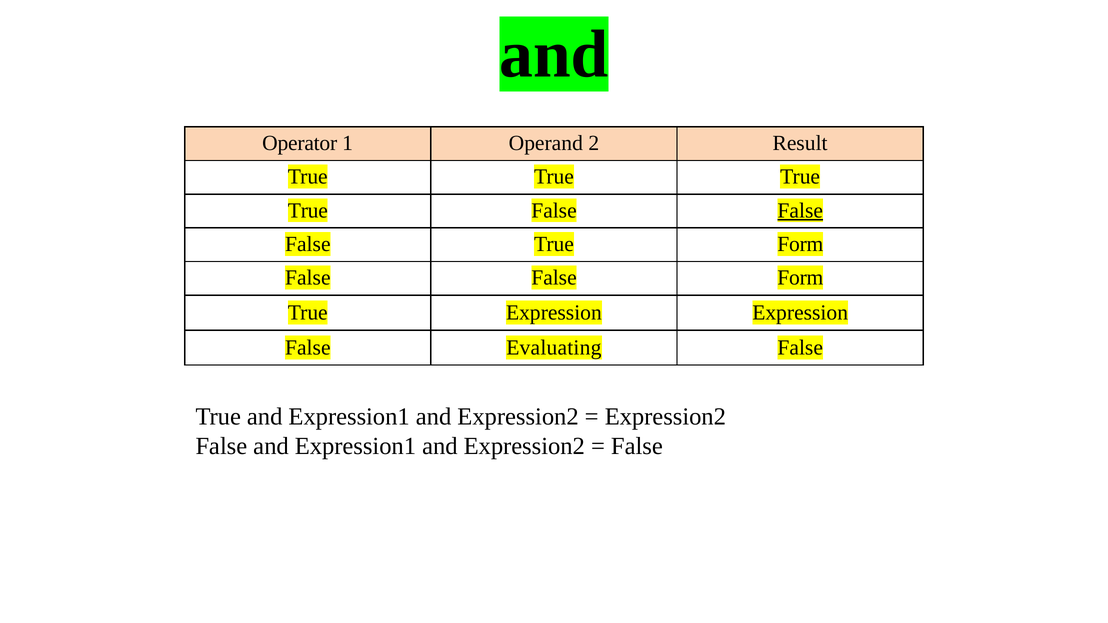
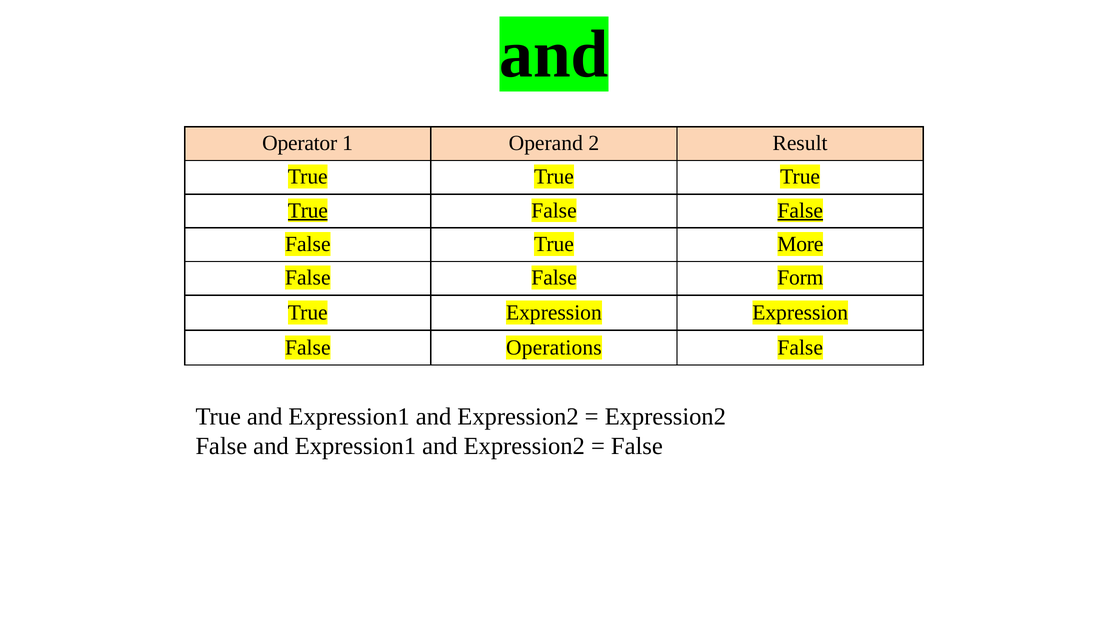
True at (308, 211) underline: none -> present
True Form: Form -> More
Evaluating: Evaluating -> Operations
